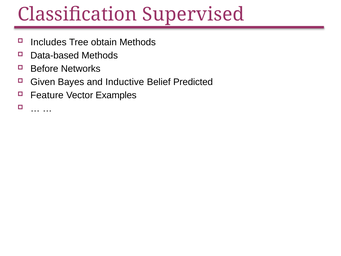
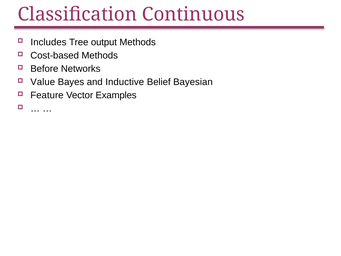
Supervised: Supervised -> Continuous
obtain: obtain -> output
Data-based: Data-based -> Cost-based
Given: Given -> Value
Predicted: Predicted -> Bayesian
